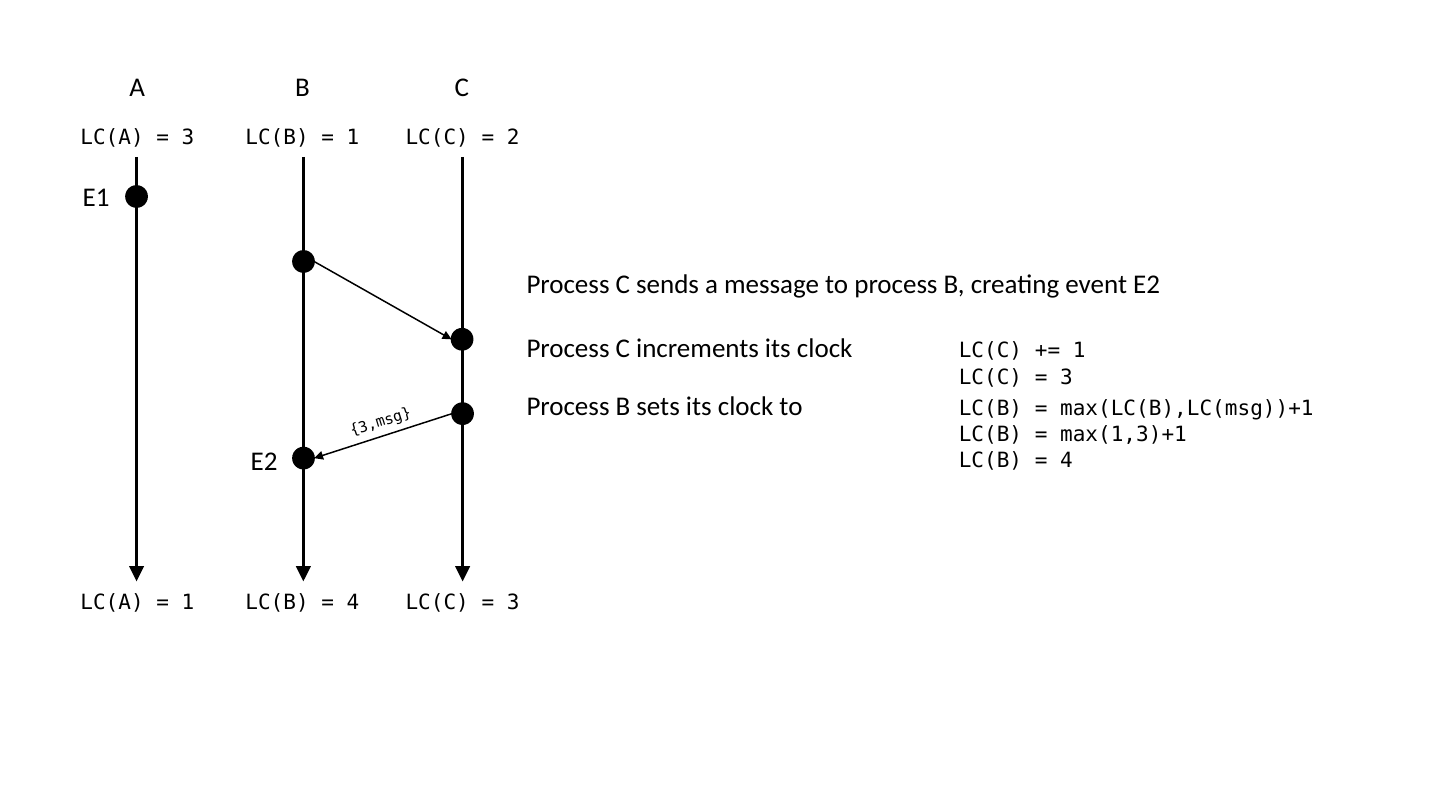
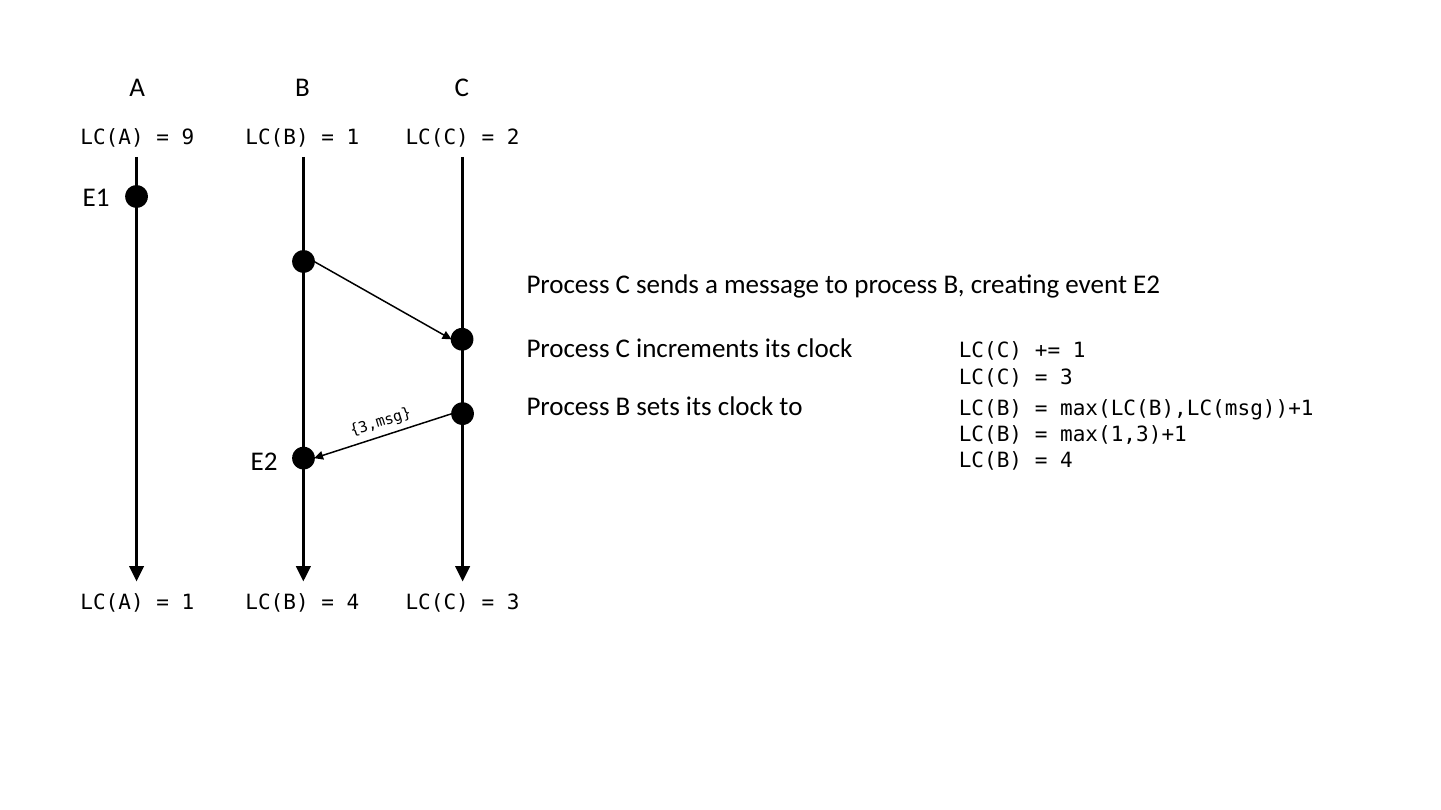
3 at (188, 138): 3 -> 9
